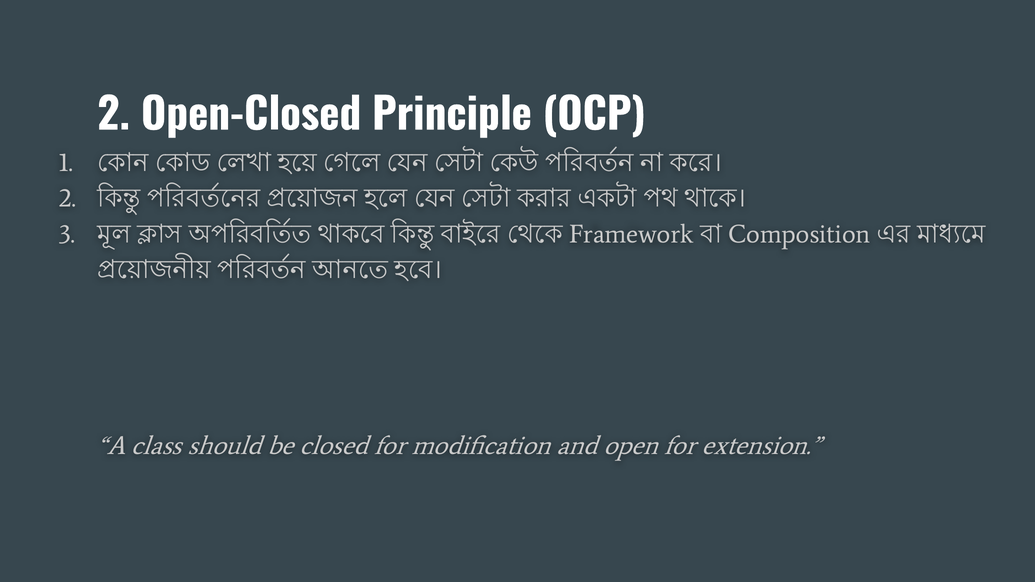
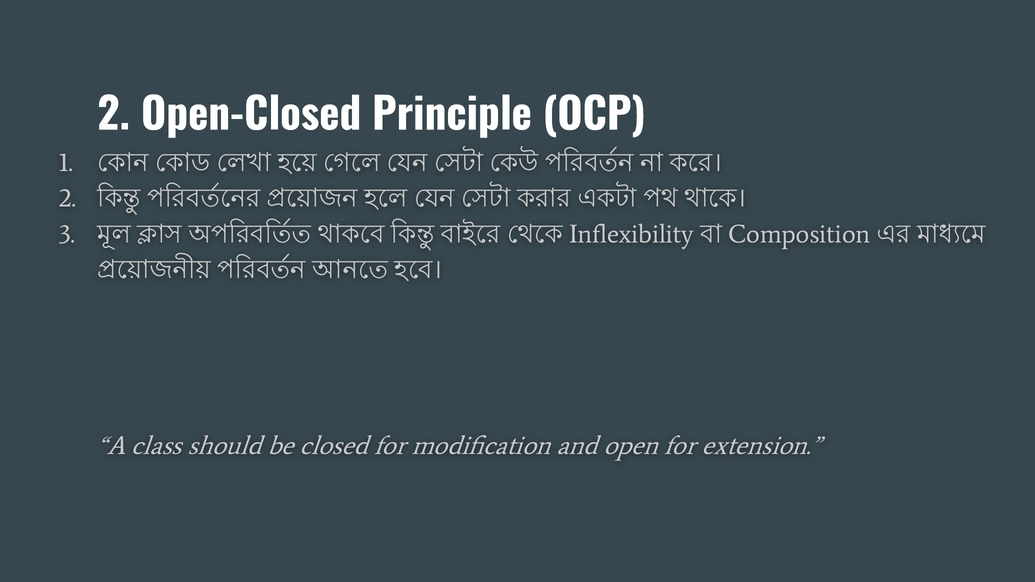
Framework: Framework -> Inflexibility
